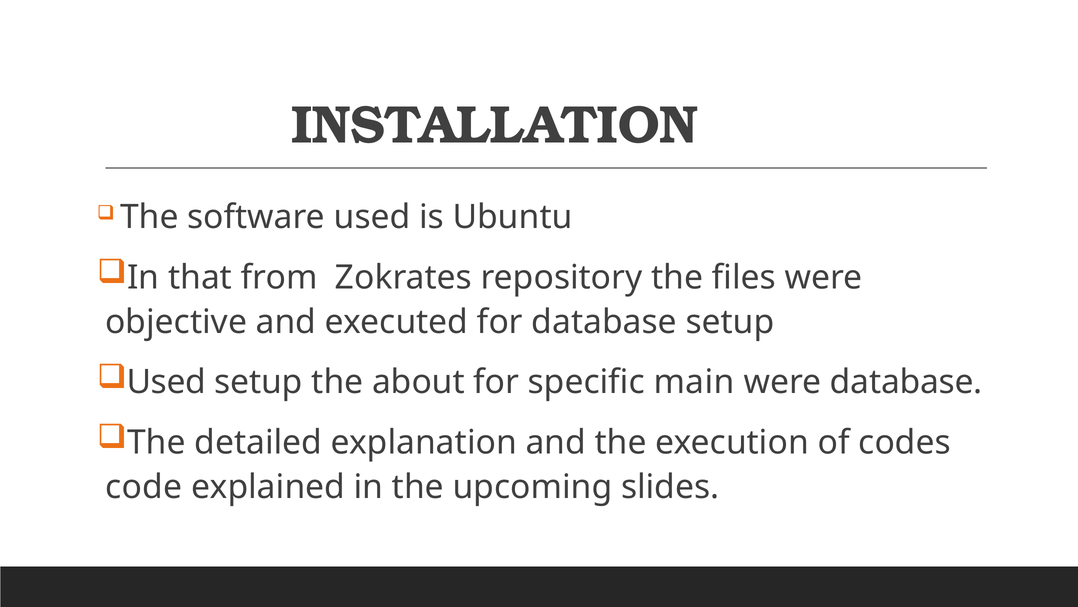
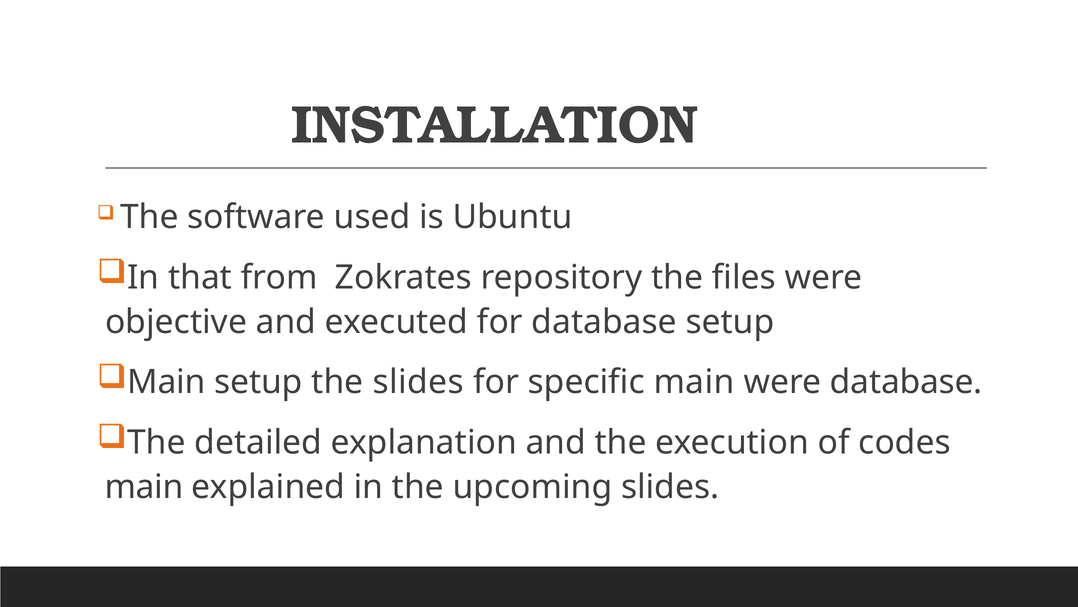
Used at (166, 382): Used -> Main
the about: about -> slides
code at (144, 487): code -> main
